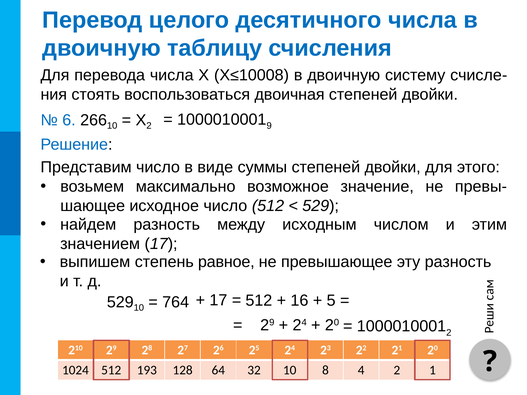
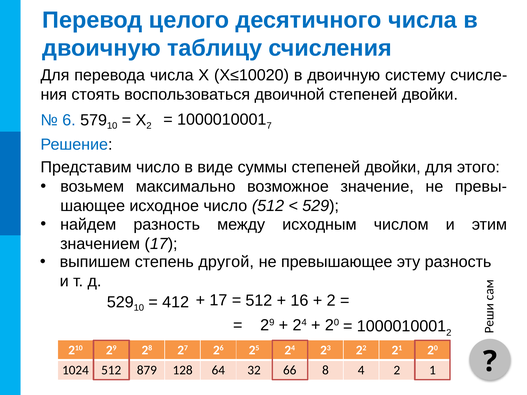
X≤10008: X≤10008 -> X≤10020
двоичная: двоичная -> двоичной
266: 266 -> 579
9: 9 -> 7
равное: равное -> другой
764: 764 -> 412
5 at (331, 301): 5 -> 2
193: 193 -> 879
32 10: 10 -> 66
